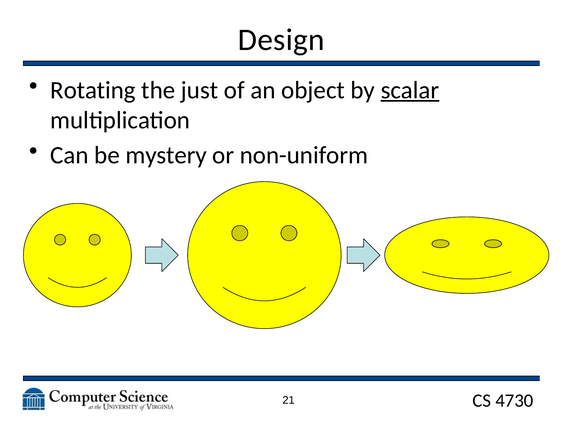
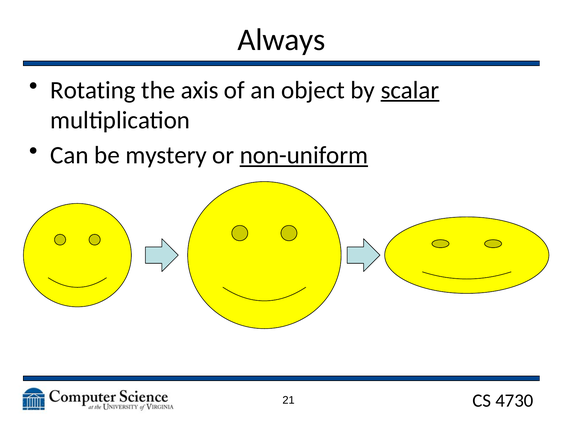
Design: Design -> Always
just: just -> axis
non-uniform underline: none -> present
